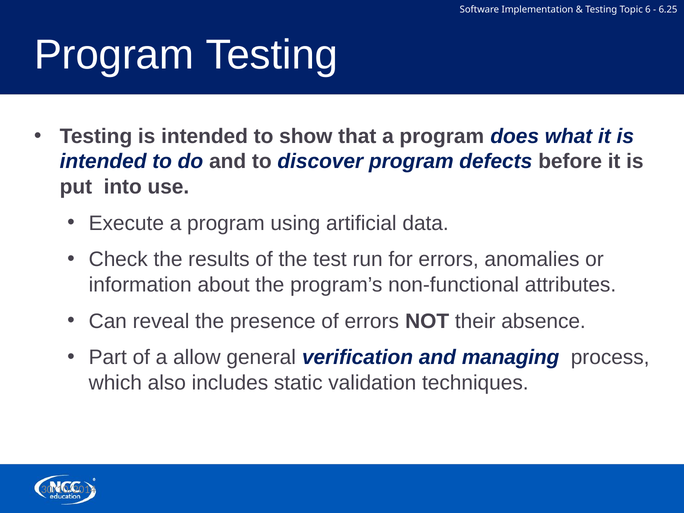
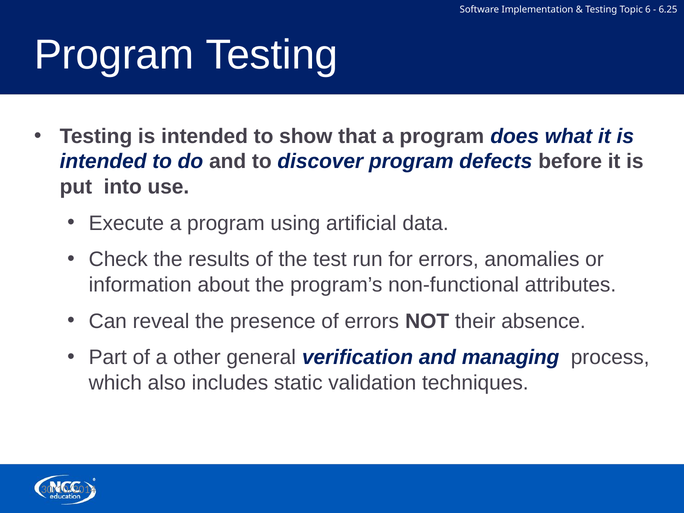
allow: allow -> other
